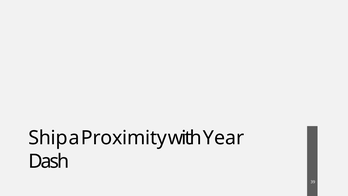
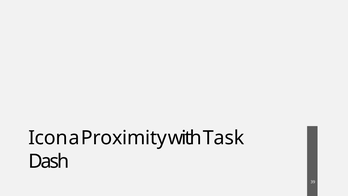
Ship: Ship -> Icon
Year: Year -> Task
